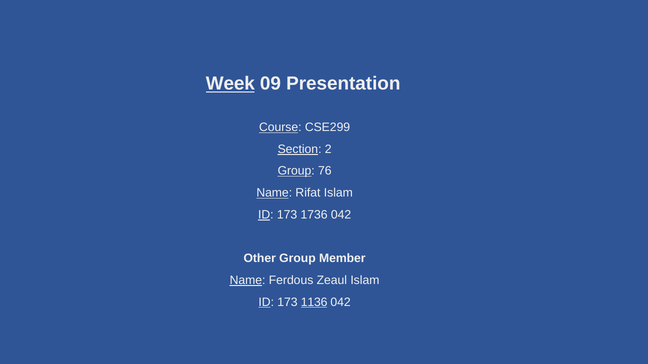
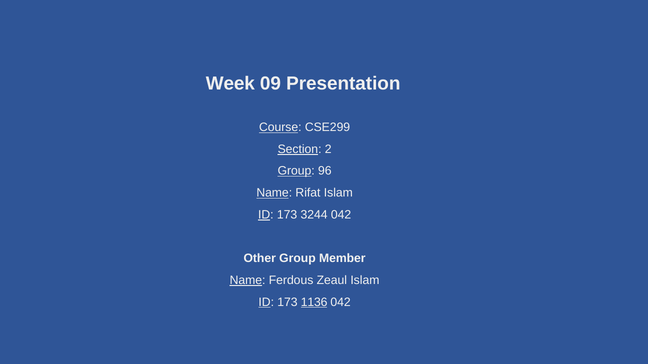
Week underline: present -> none
76: 76 -> 96
1736: 1736 -> 3244
